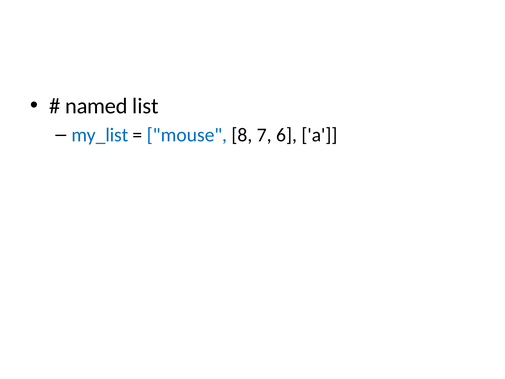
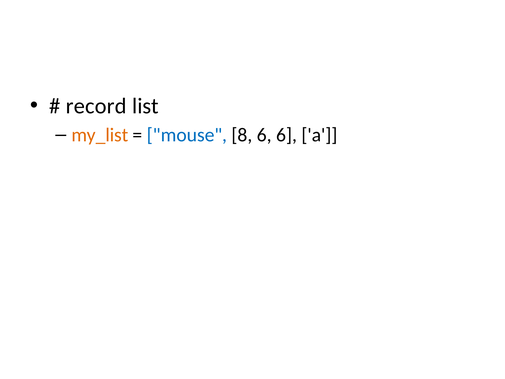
named: named -> record
my_list colour: blue -> orange
8 7: 7 -> 6
